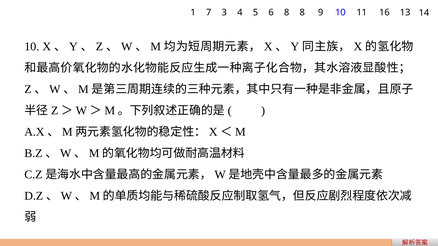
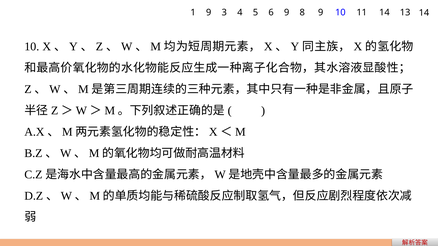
1 7: 7 -> 9
6 8: 8 -> 9
11 16: 16 -> 14
